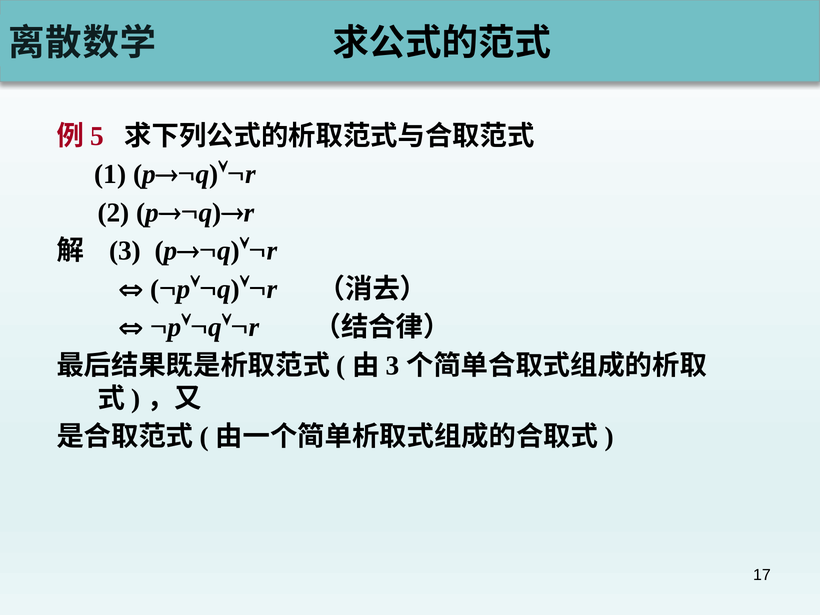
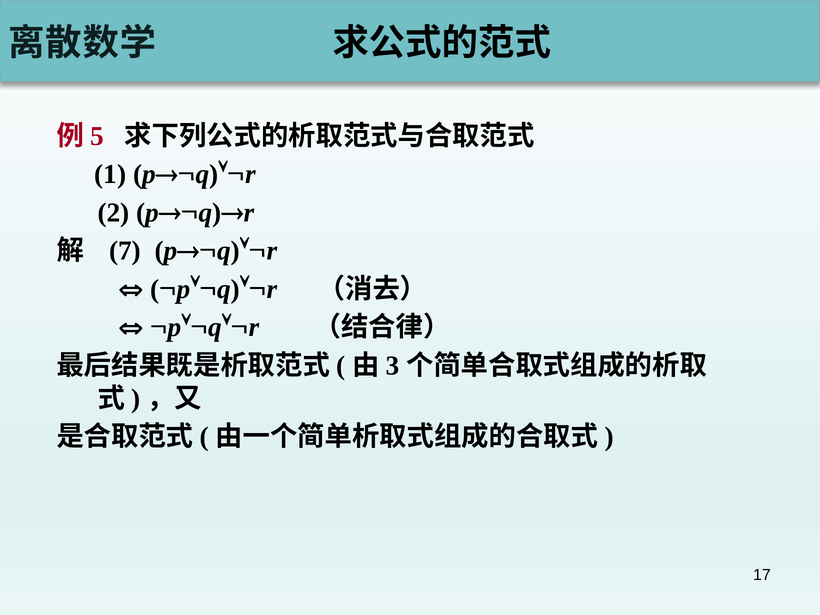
3: 3 -> 7
